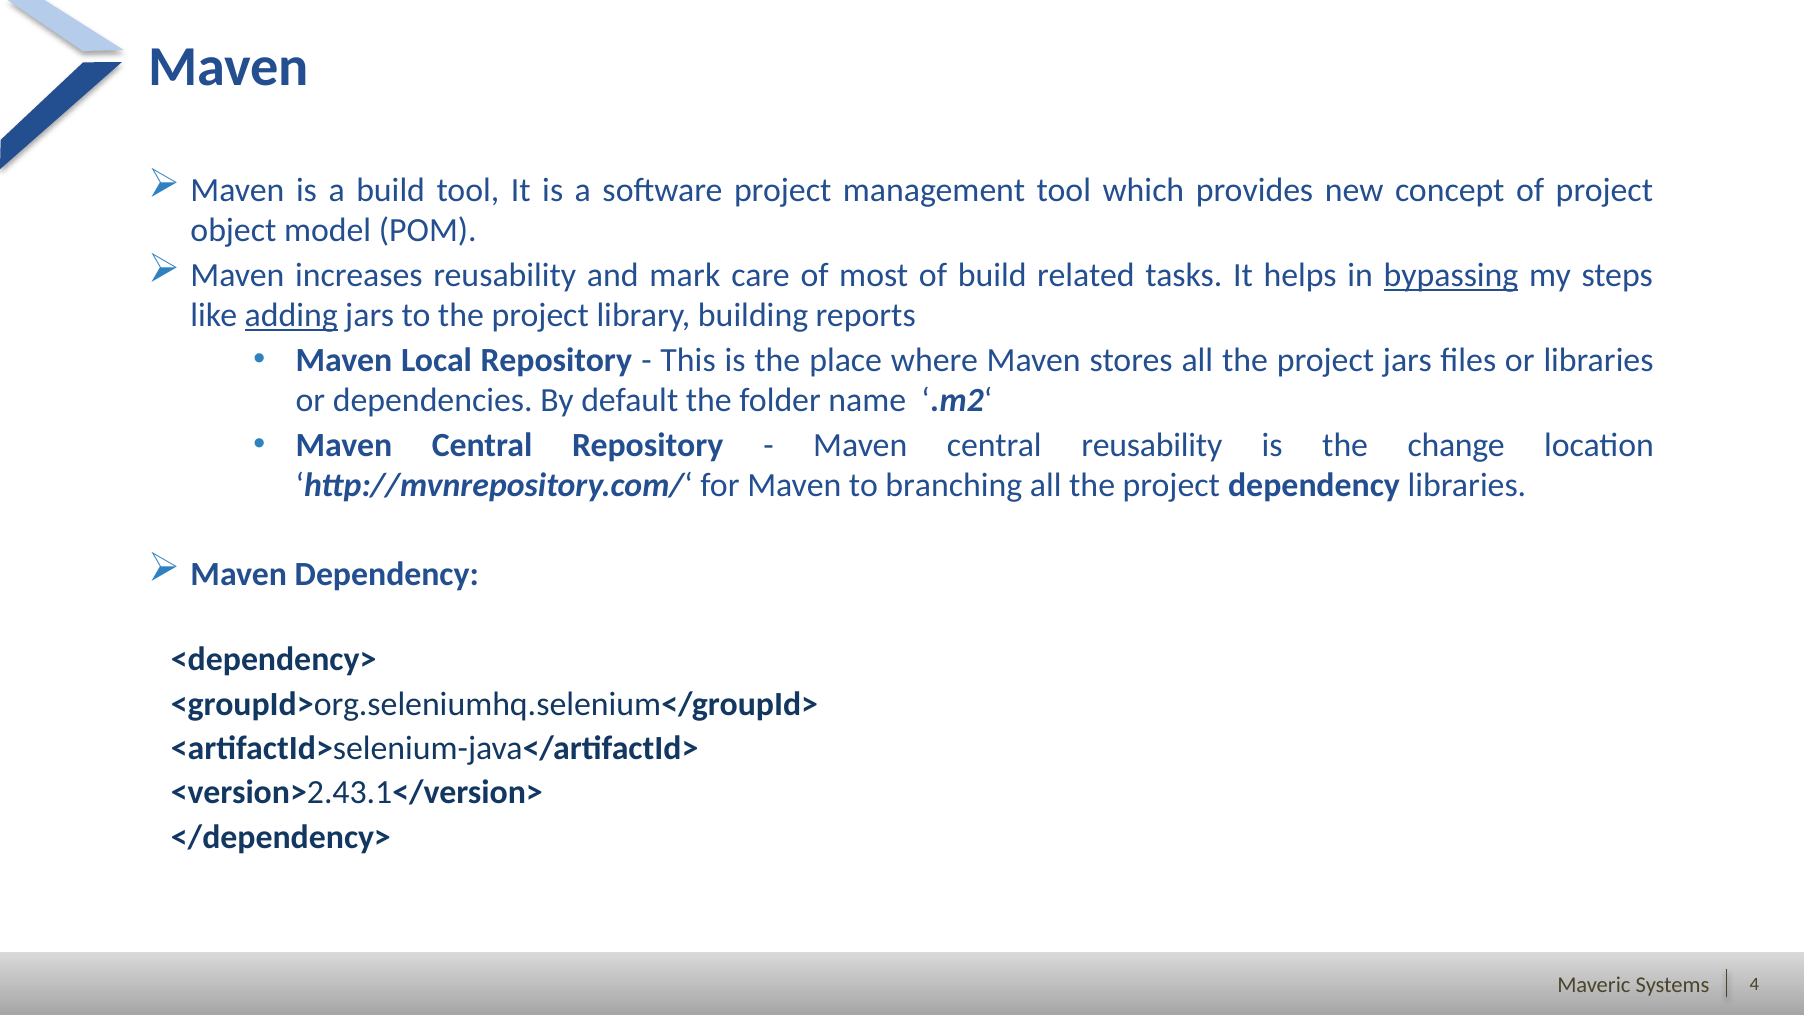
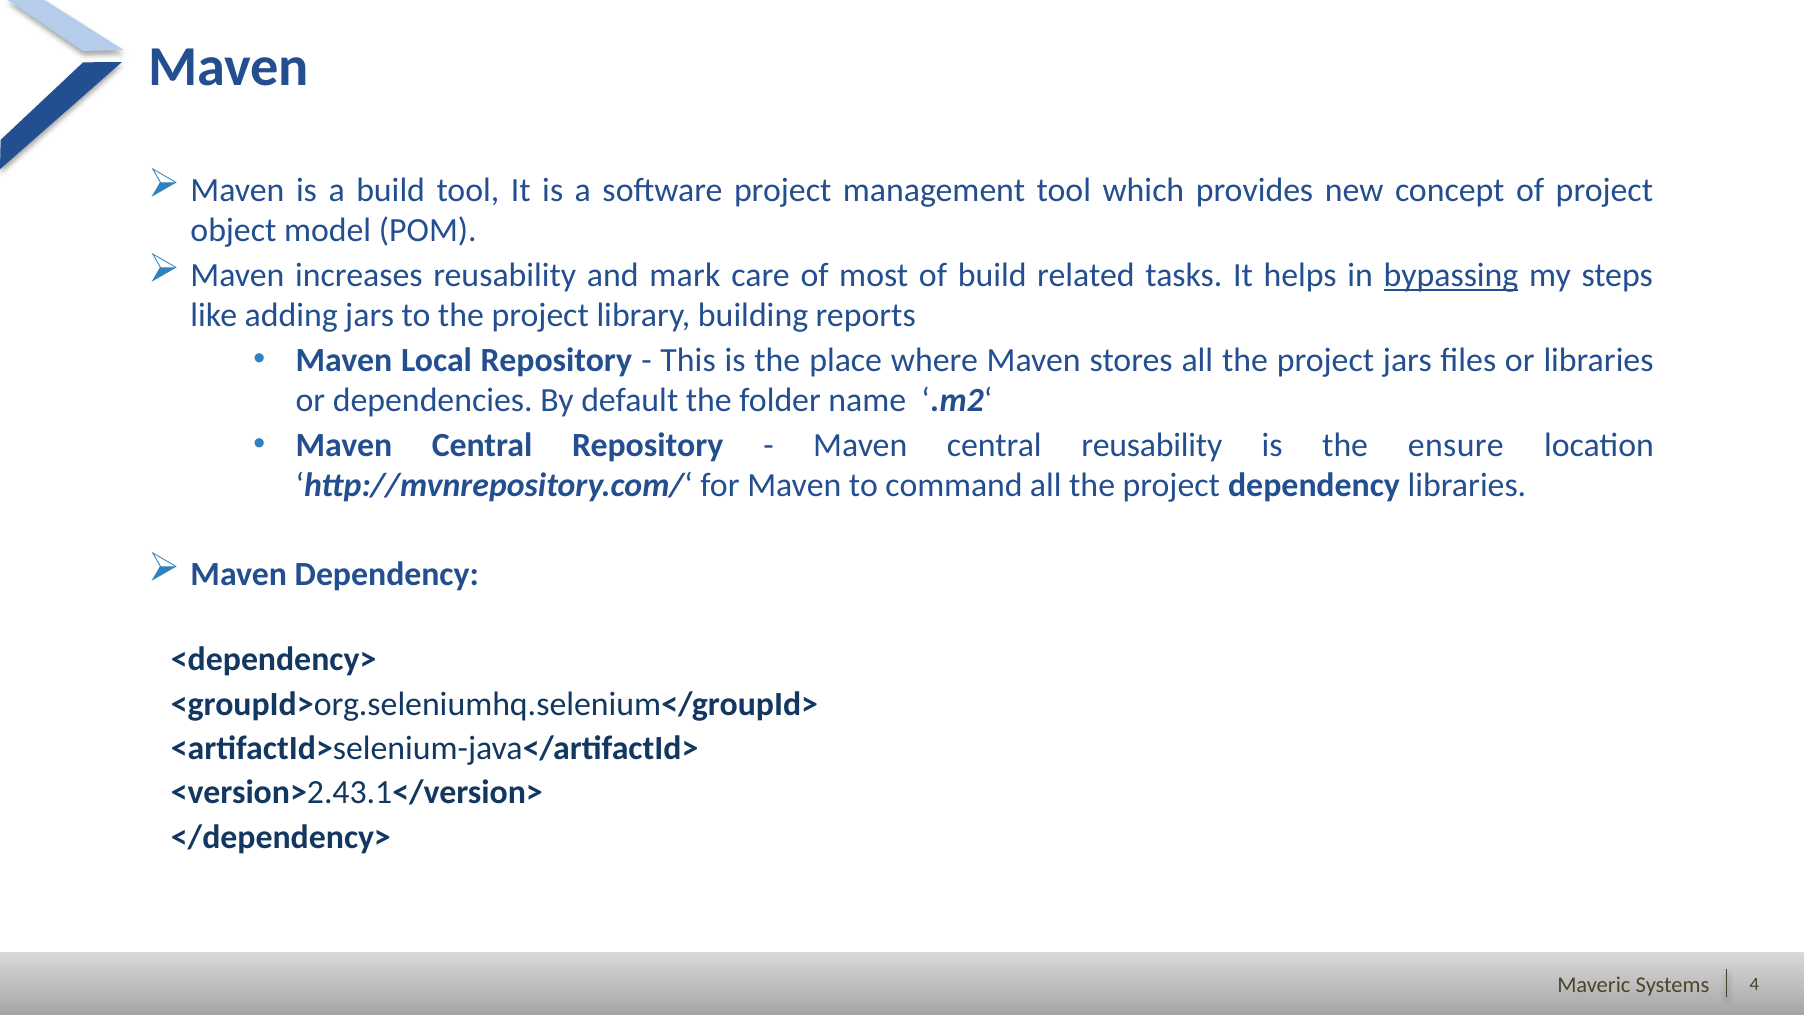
adding underline: present -> none
change: change -> ensure
branching: branching -> command
